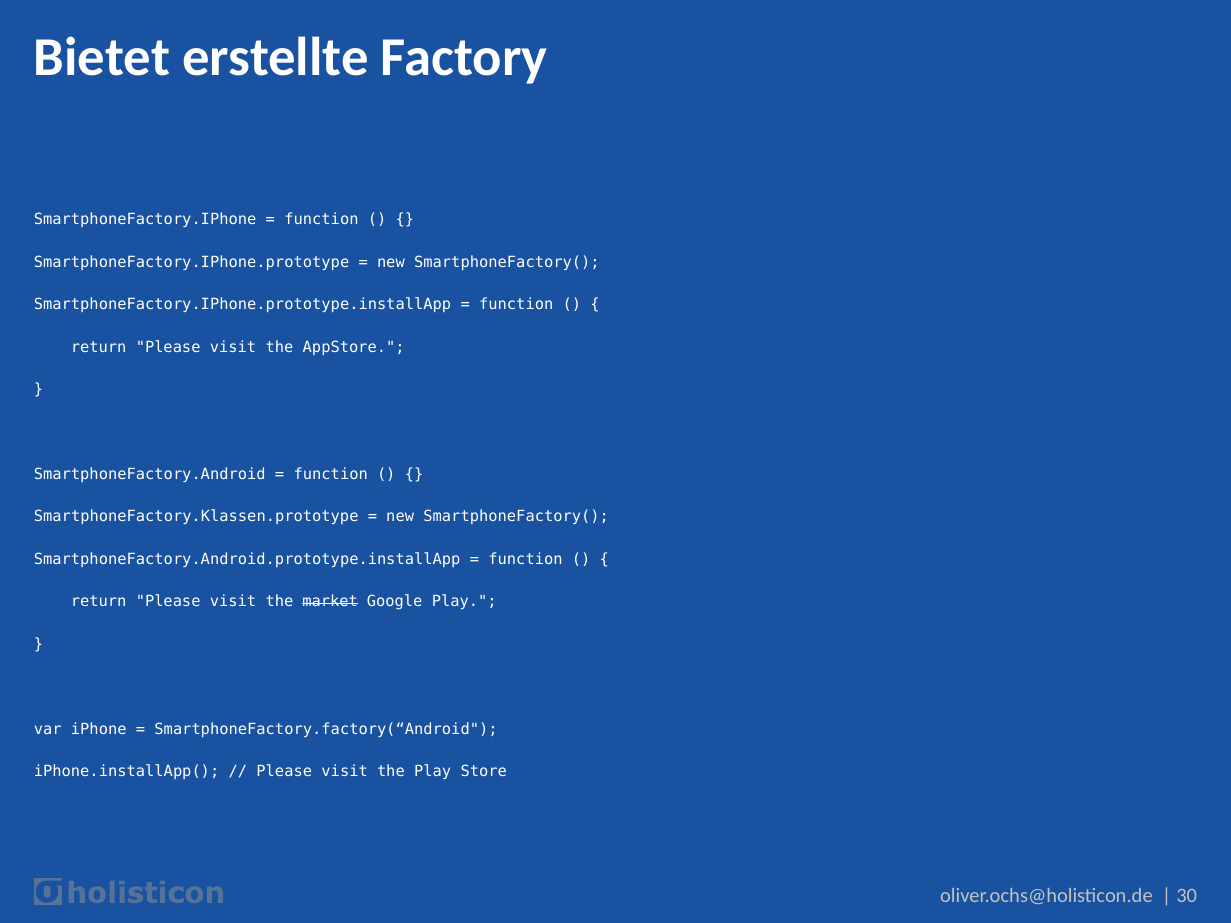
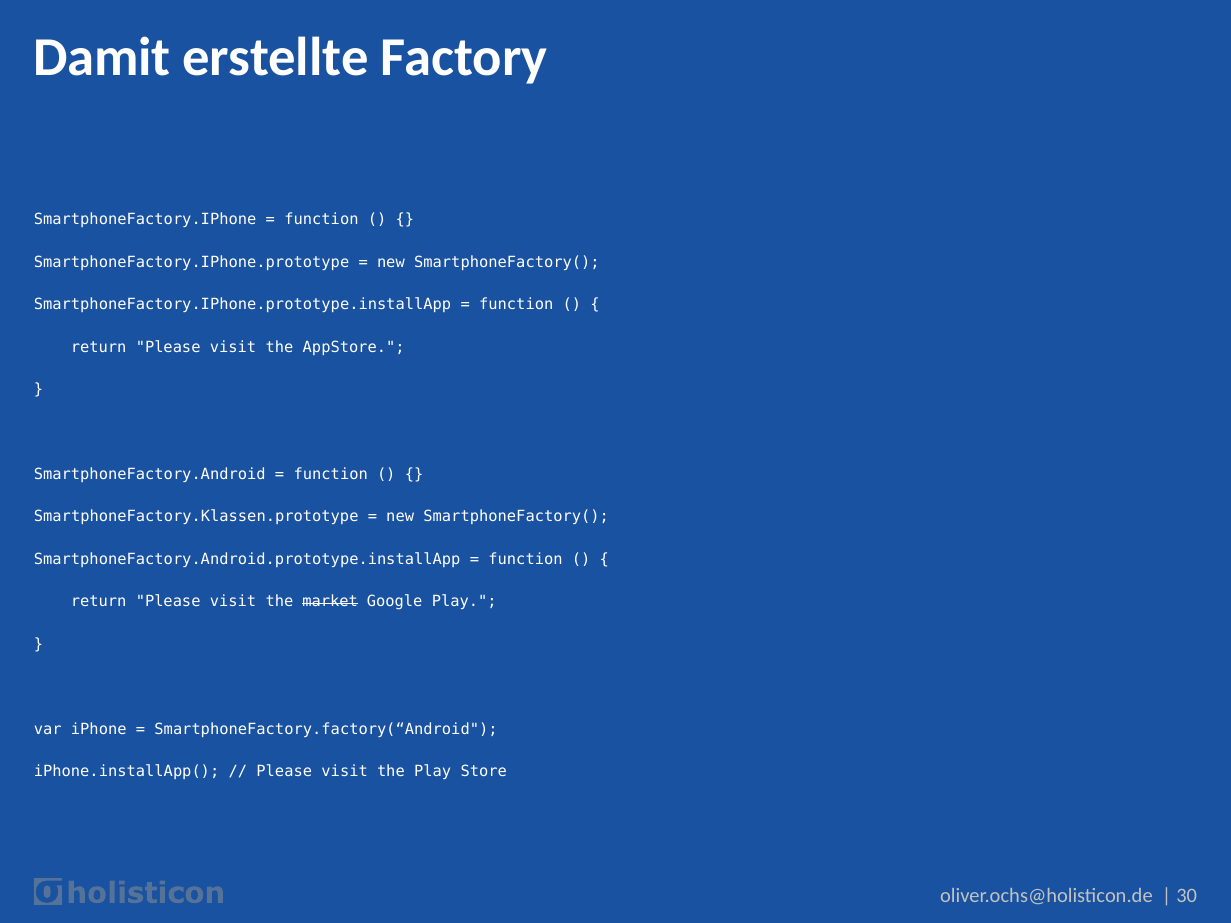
Bietet: Bietet -> Damit
